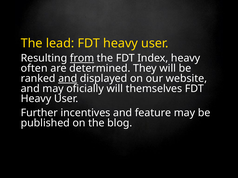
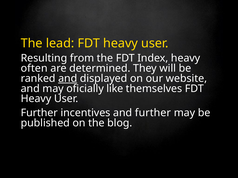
from underline: present -> none
oficially will: will -> like
and feature: feature -> further
